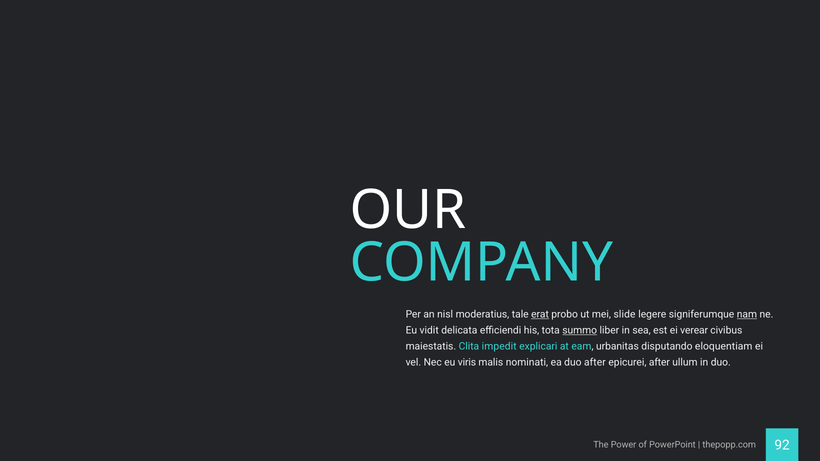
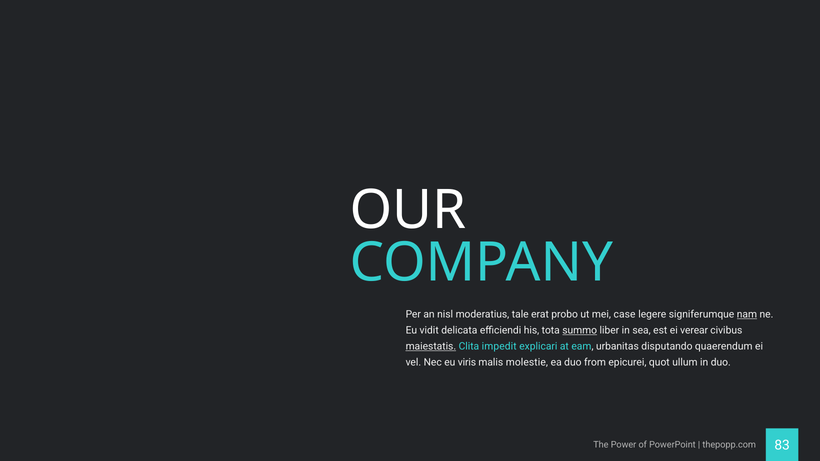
erat underline: present -> none
slide: slide -> case
maiestatis underline: none -> present
eloquentiam: eloquentiam -> quaerendum
nominati: nominati -> molestie
duo after: after -> from
epicurei after: after -> quot
92: 92 -> 83
